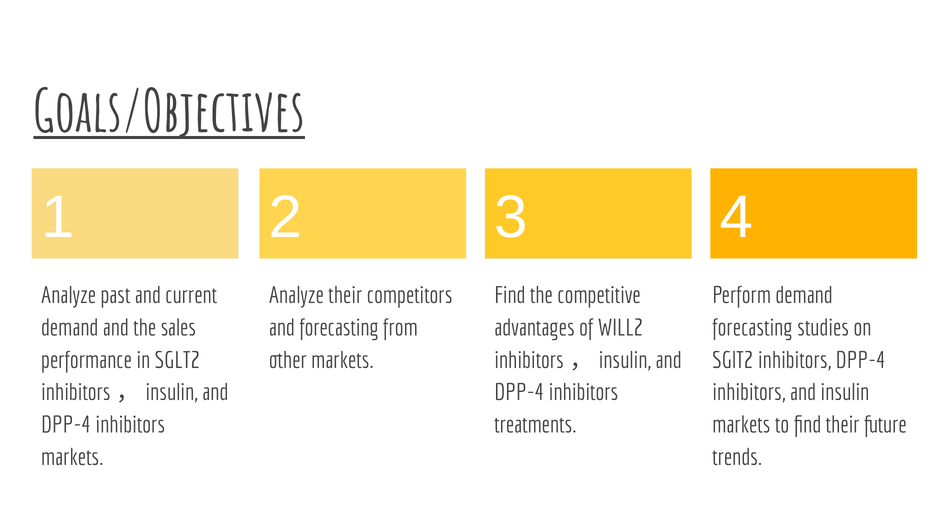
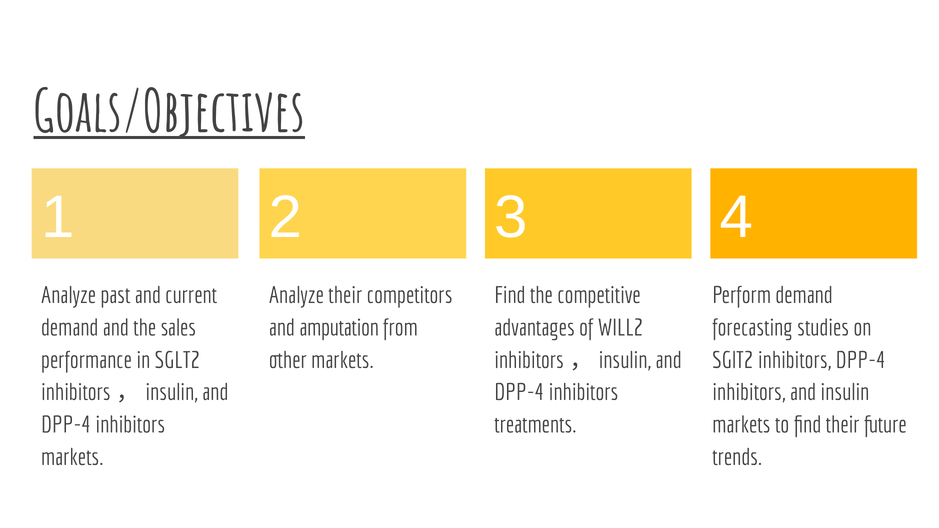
and forecasting: forecasting -> amputation
